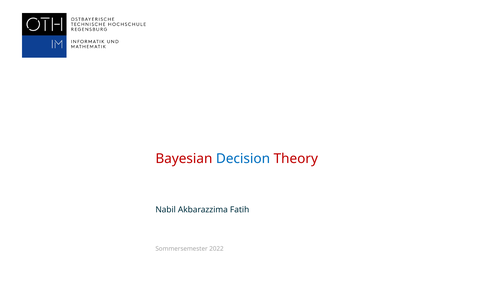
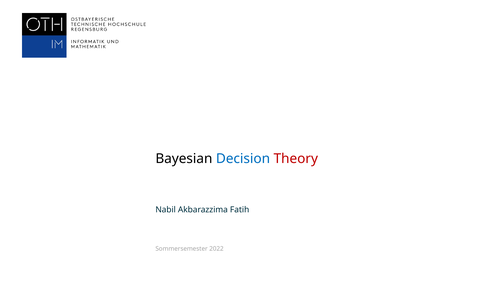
Bayesian colour: red -> black
